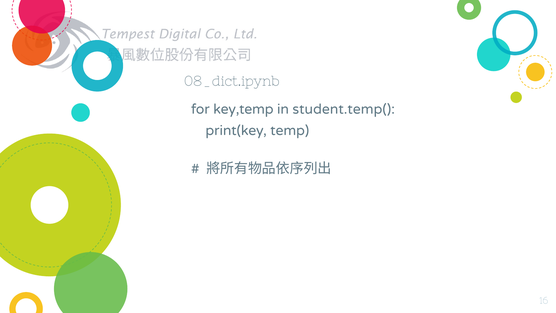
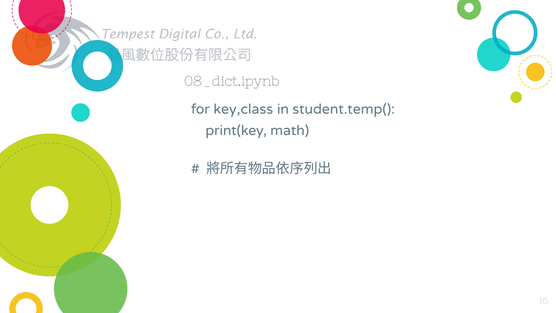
key,temp: key,temp -> key,class
temp: temp -> math
